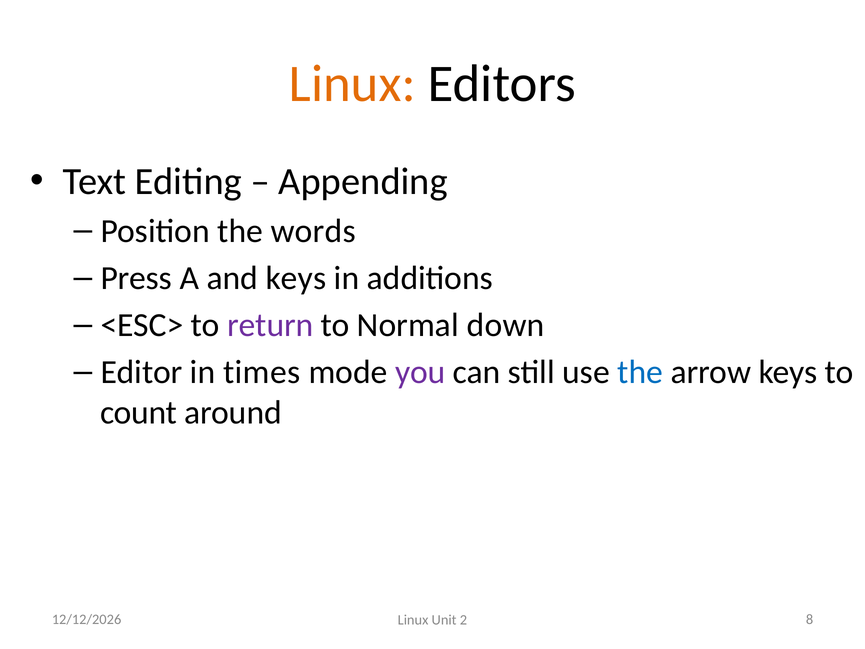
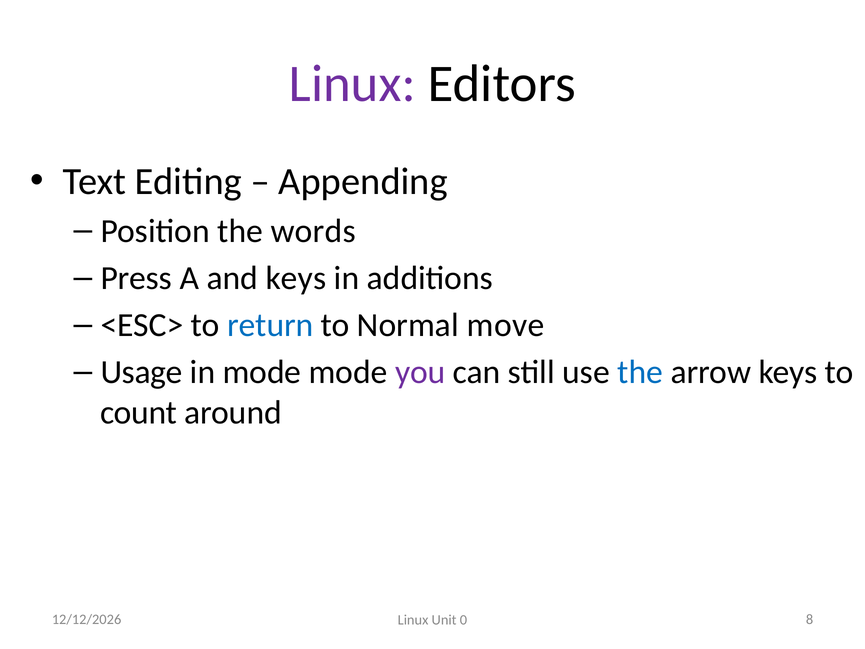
Linux at (352, 84) colour: orange -> purple
return colour: purple -> blue
down: down -> move
Editor: Editor -> Usage
in times: times -> mode
2: 2 -> 0
